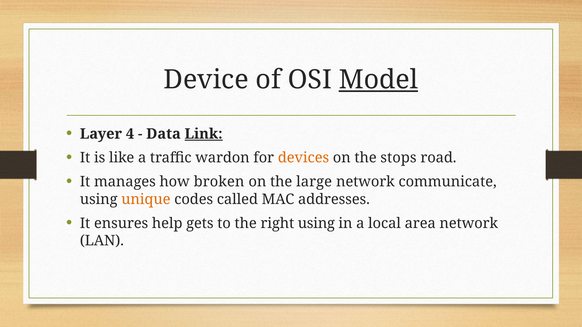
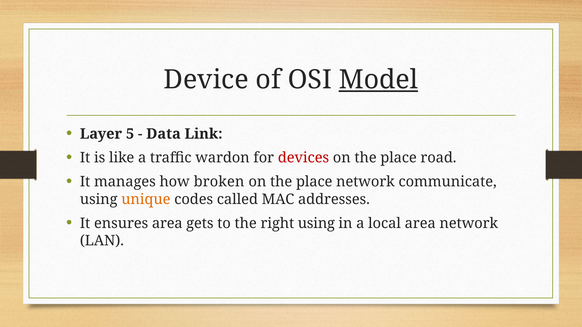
4: 4 -> 5
Link underline: present -> none
devices colour: orange -> red
stops at (398, 158): stops -> place
large at (314, 182): large -> place
ensures help: help -> area
